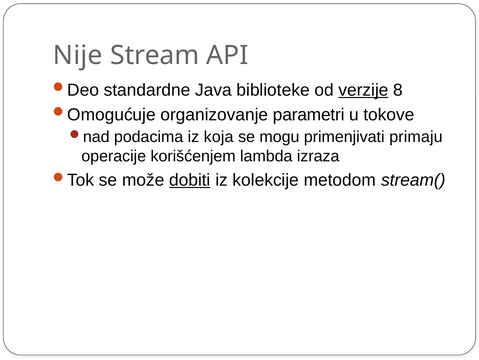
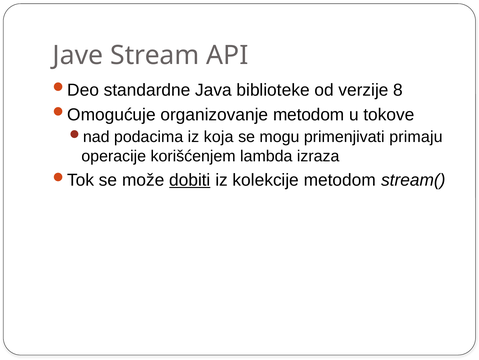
Nije: Nije -> Jave
verzije underline: present -> none
organizovanje parametri: parametri -> metodom
